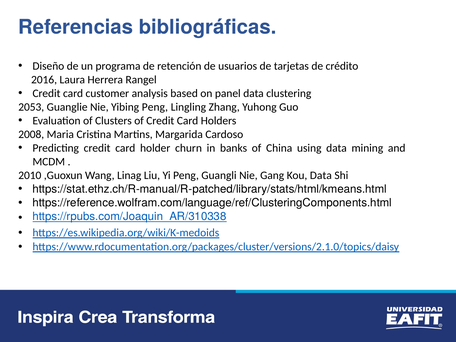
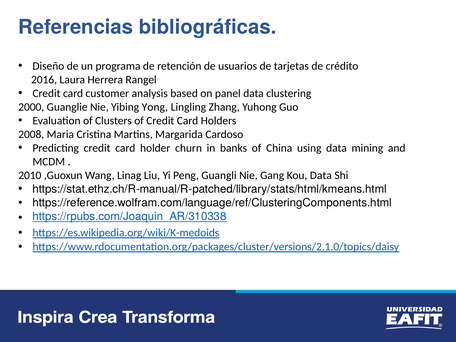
2053: 2053 -> 2000
Yibing Peng: Peng -> Yong
